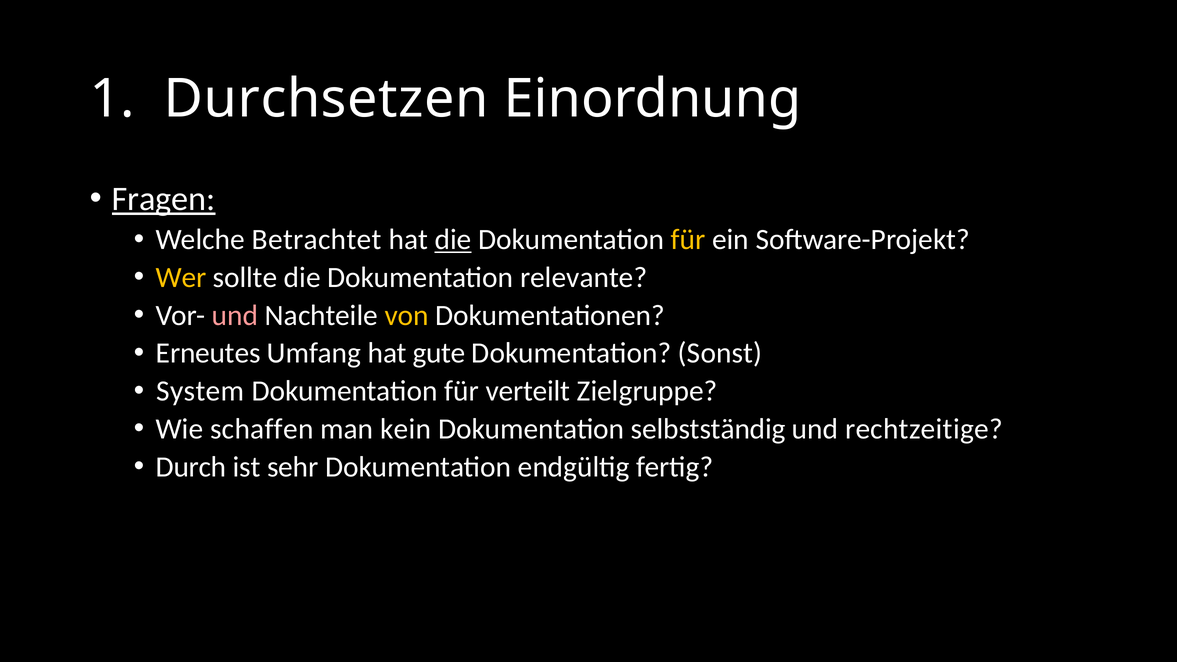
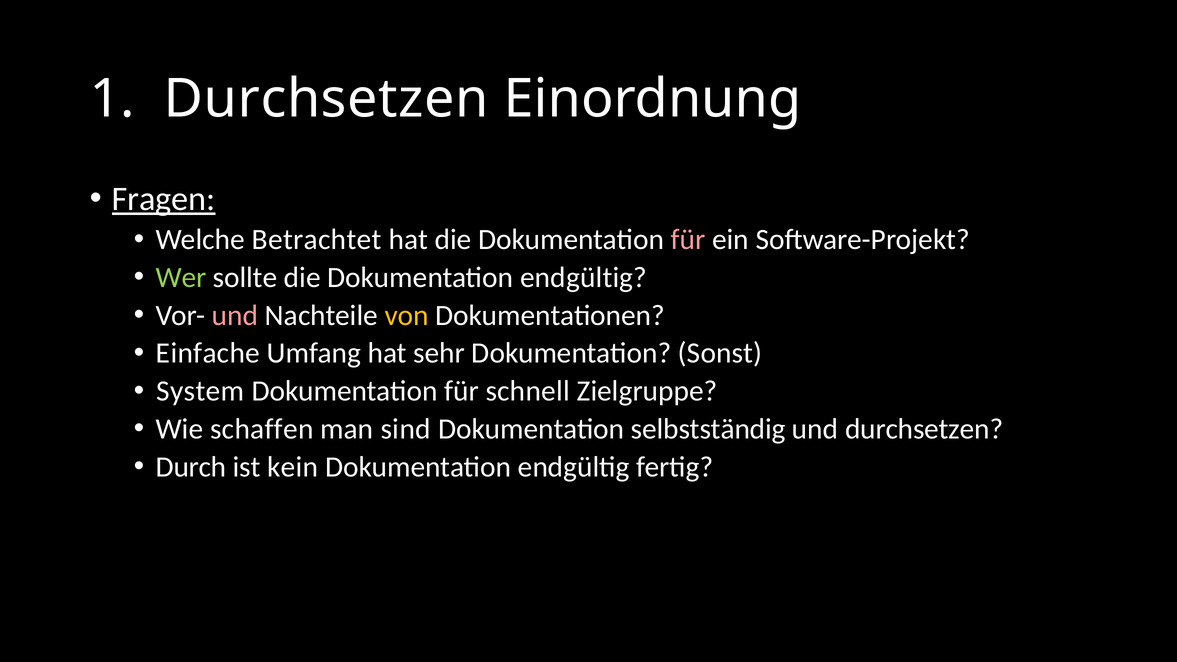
die at (453, 240) underline: present -> none
für at (688, 240) colour: yellow -> pink
Wer colour: yellow -> light green
die Dokumentation relevante: relevante -> endgültig
Erneutes: Erneutes -> Einfache
gute: gute -> sehr
verteilt: verteilt -> schnell
kein: kein -> sind
und rechtzeitige: rechtzeitige -> durchsetzen
sehr: sehr -> kein
